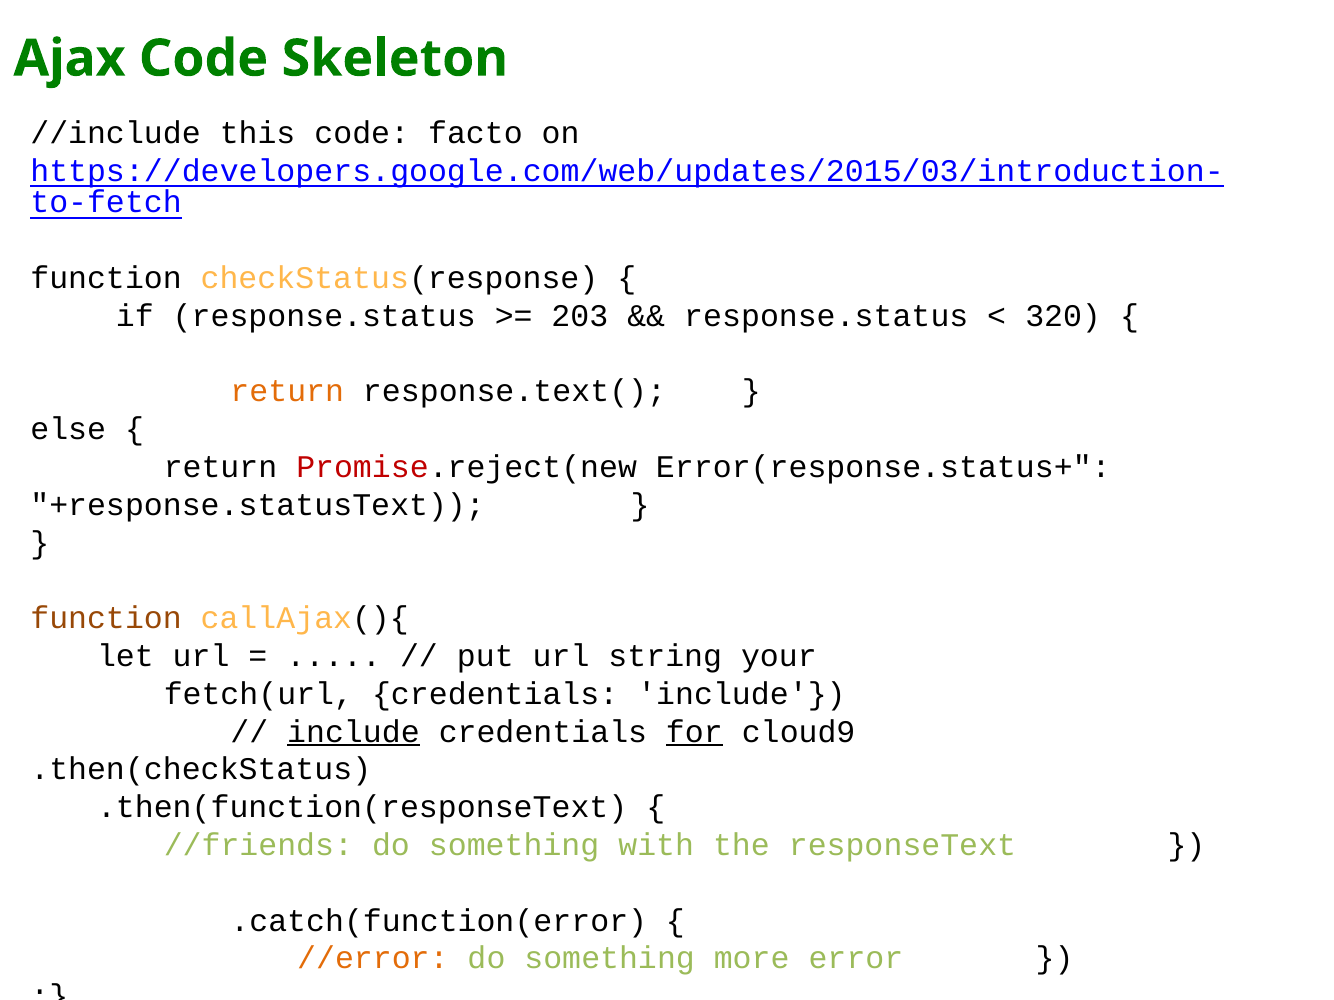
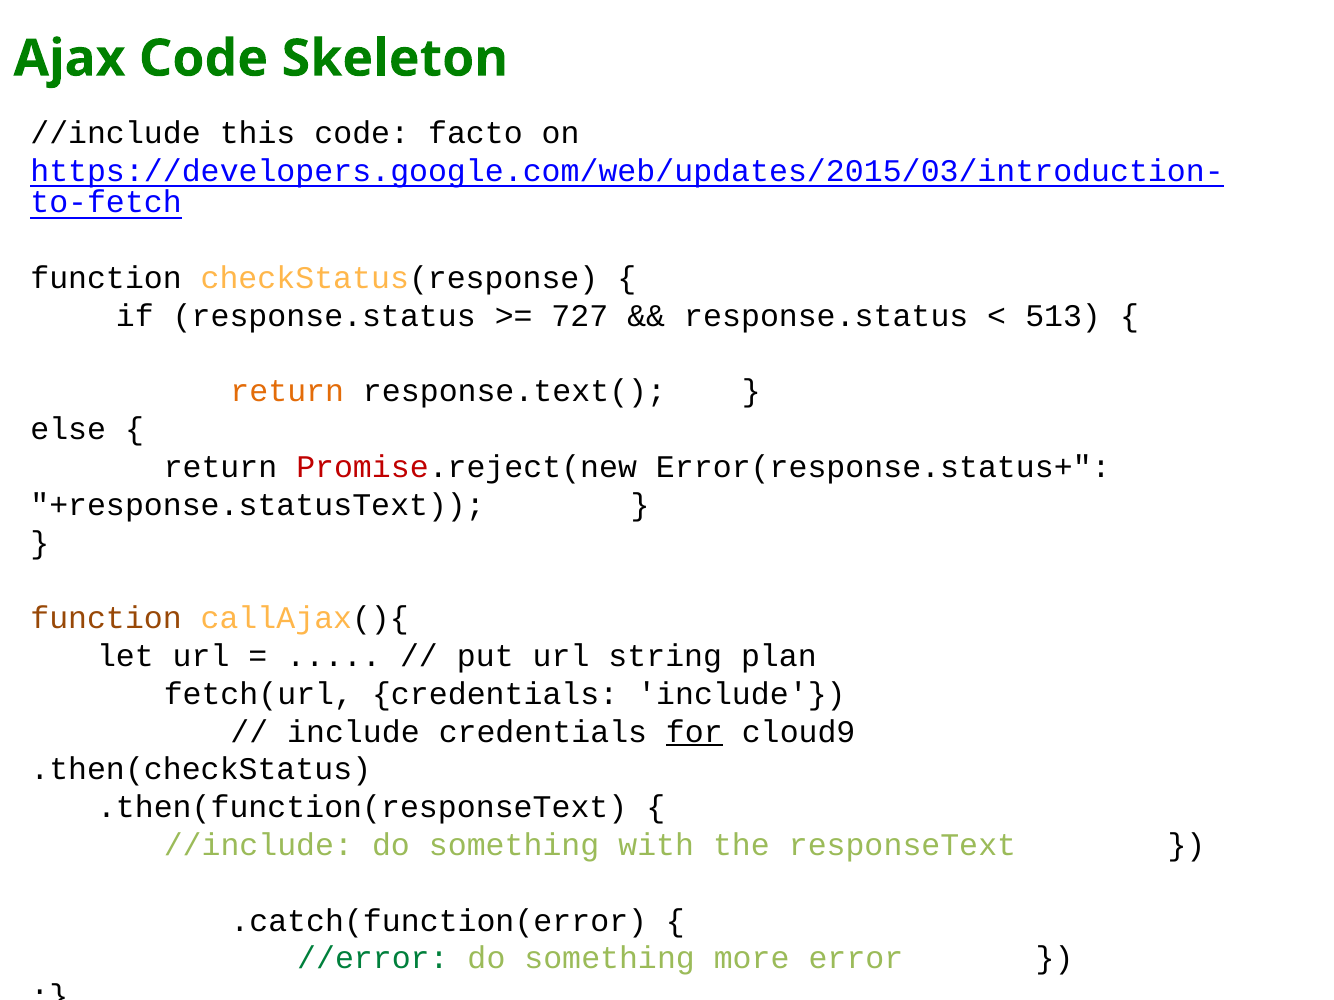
203: 203 -> 727
320: 320 -> 513
your: your -> plan
include at (353, 732) underline: present -> none
//friends at (258, 845): //friends -> //include
//error colour: orange -> green
